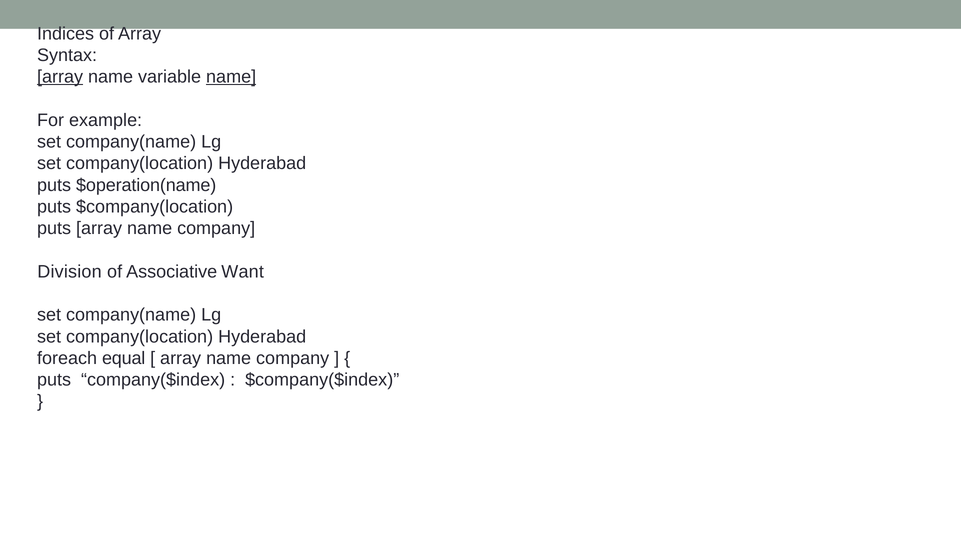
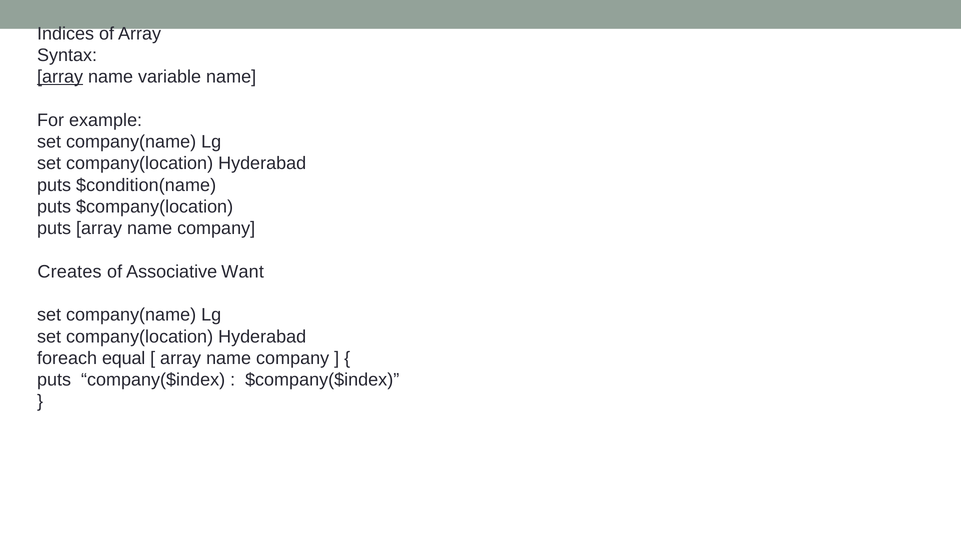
name at (231, 77) underline: present -> none
$operation(name: $operation(name -> $condition(name
Division: Division -> Creates
